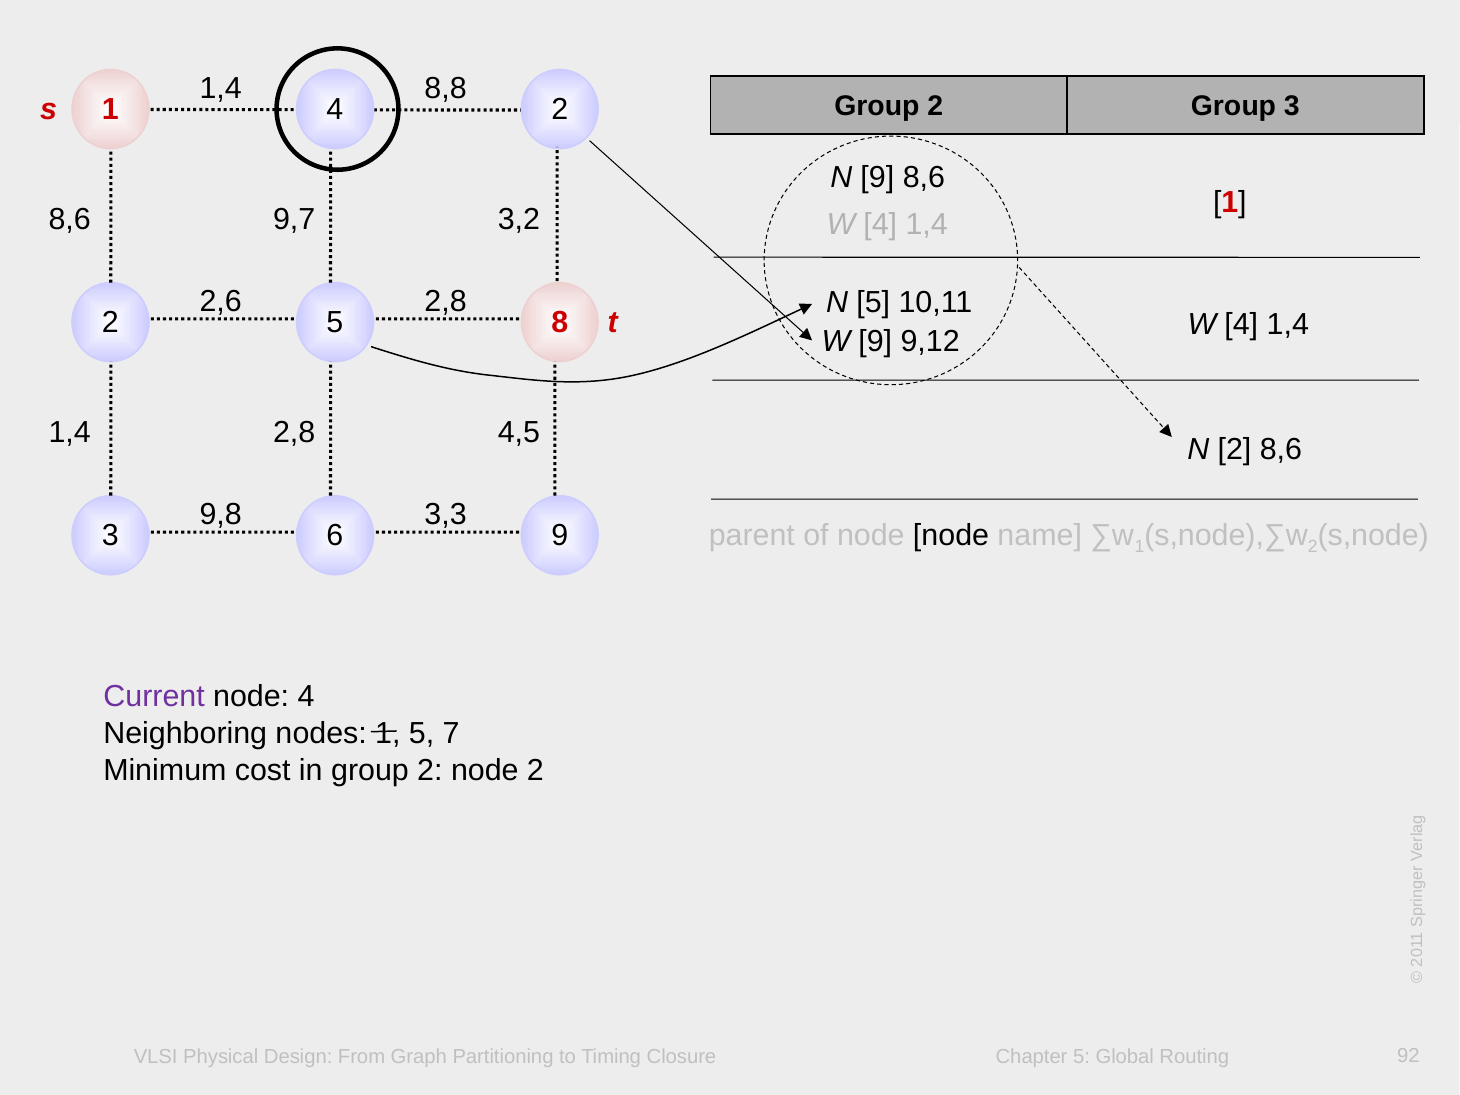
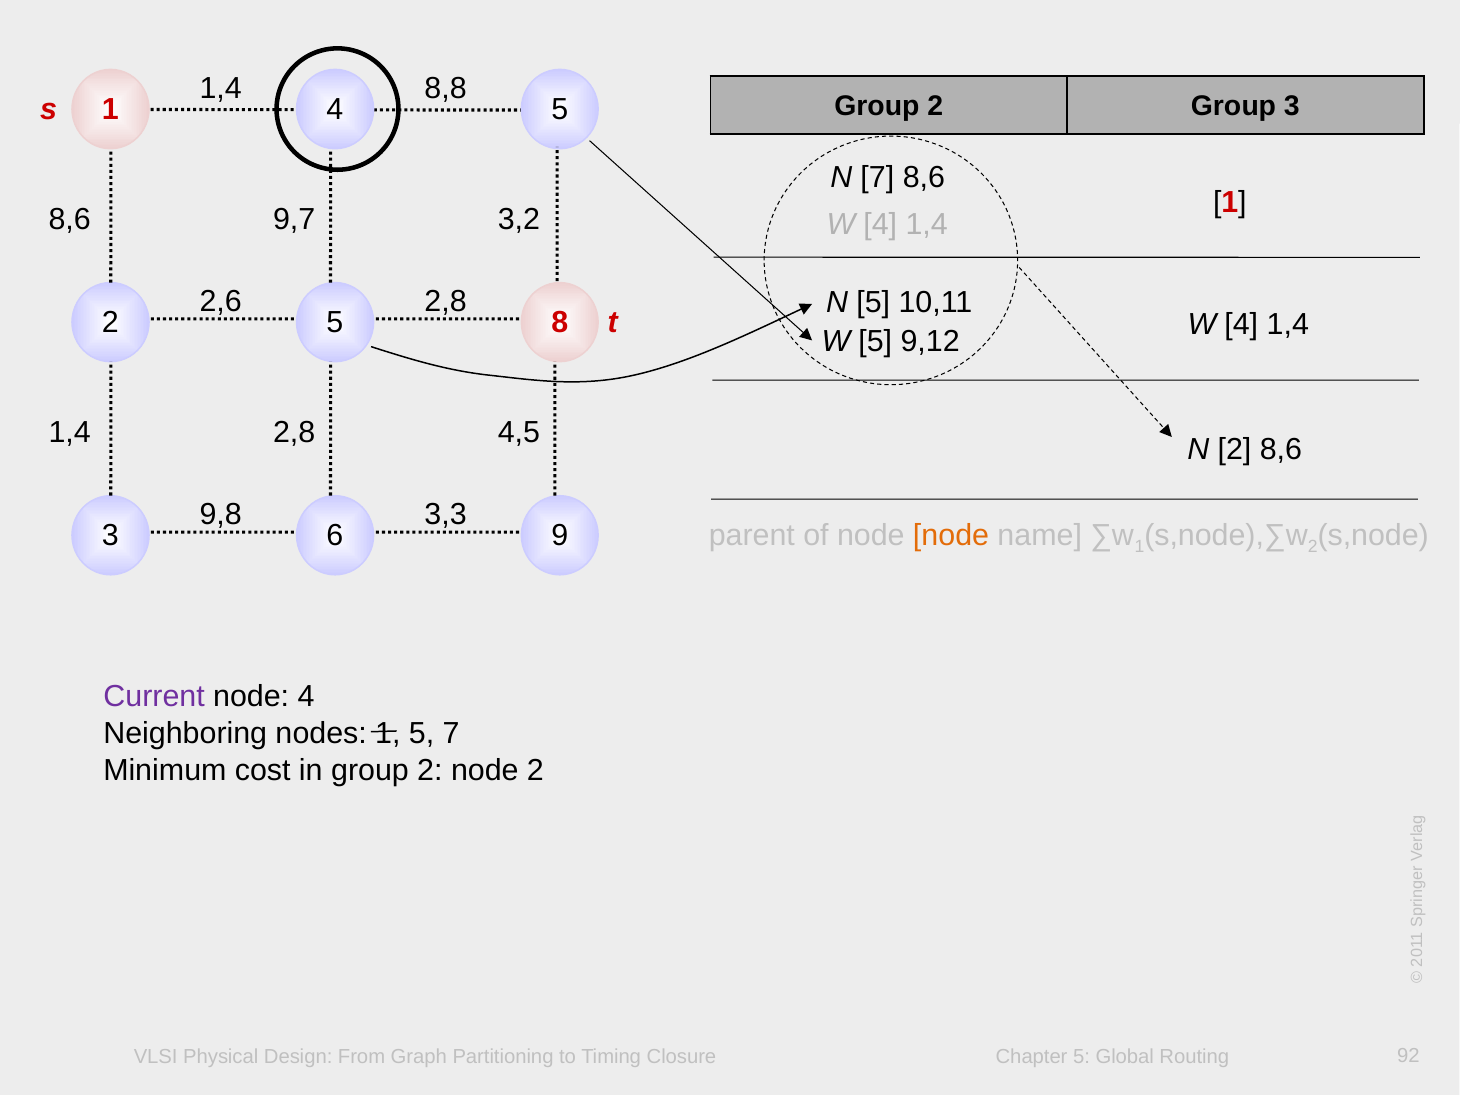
4 2: 2 -> 5
N 9: 9 -> 7
W 9: 9 -> 5
node at (951, 535) colour: black -> orange
